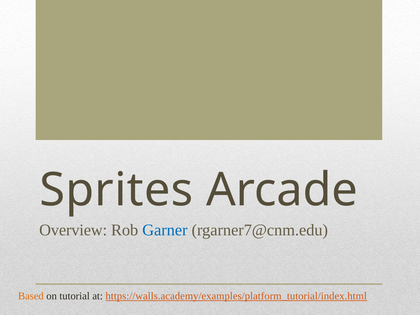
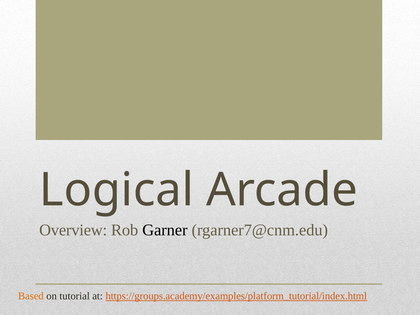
Sprites: Sprites -> Logical
Garner colour: blue -> black
https://walls.academy/examples/platform_tutorial/index.html: https://walls.academy/examples/platform_tutorial/index.html -> https://groups.academy/examples/platform_tutorial/index.html
